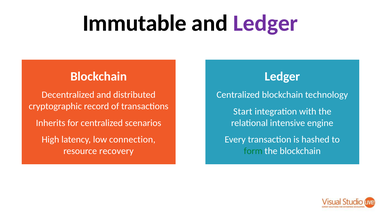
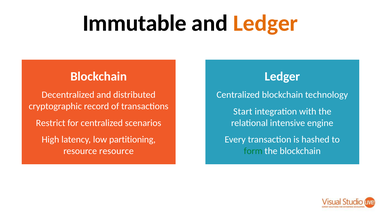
Ledger at (266, 23) colour: purple -> orange
Inherits: Inherits -> Restrict
connection: connection -> partitioning
resource recovery: recovery -> resource
